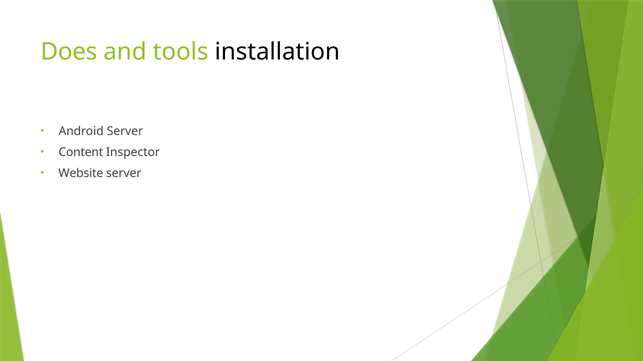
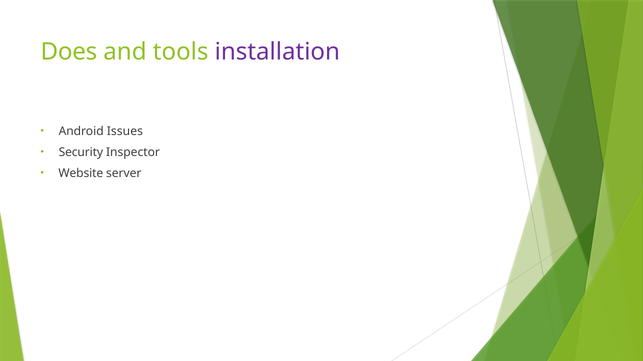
installation colour: black -> purple
Android Server: Server -> Issues
Content: Content -> Security
